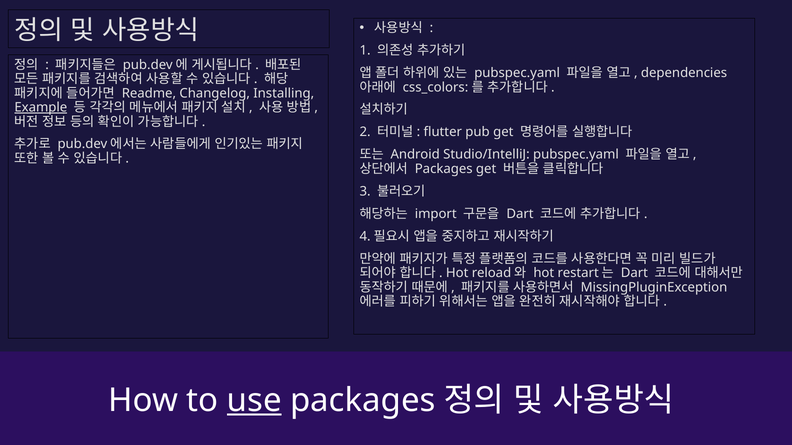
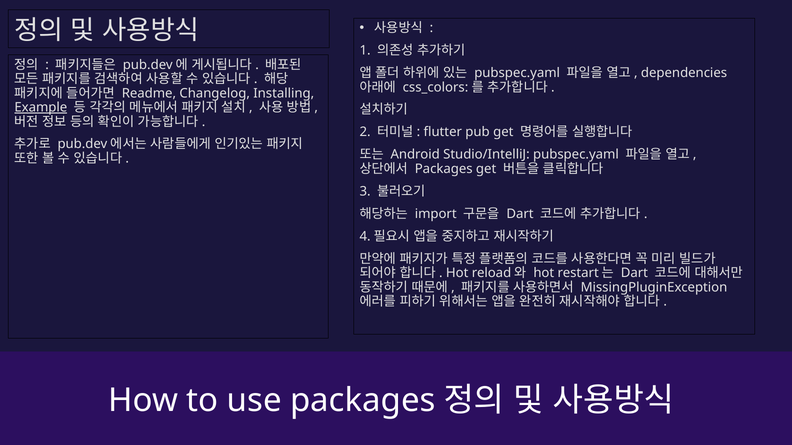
use underline: present -> none
